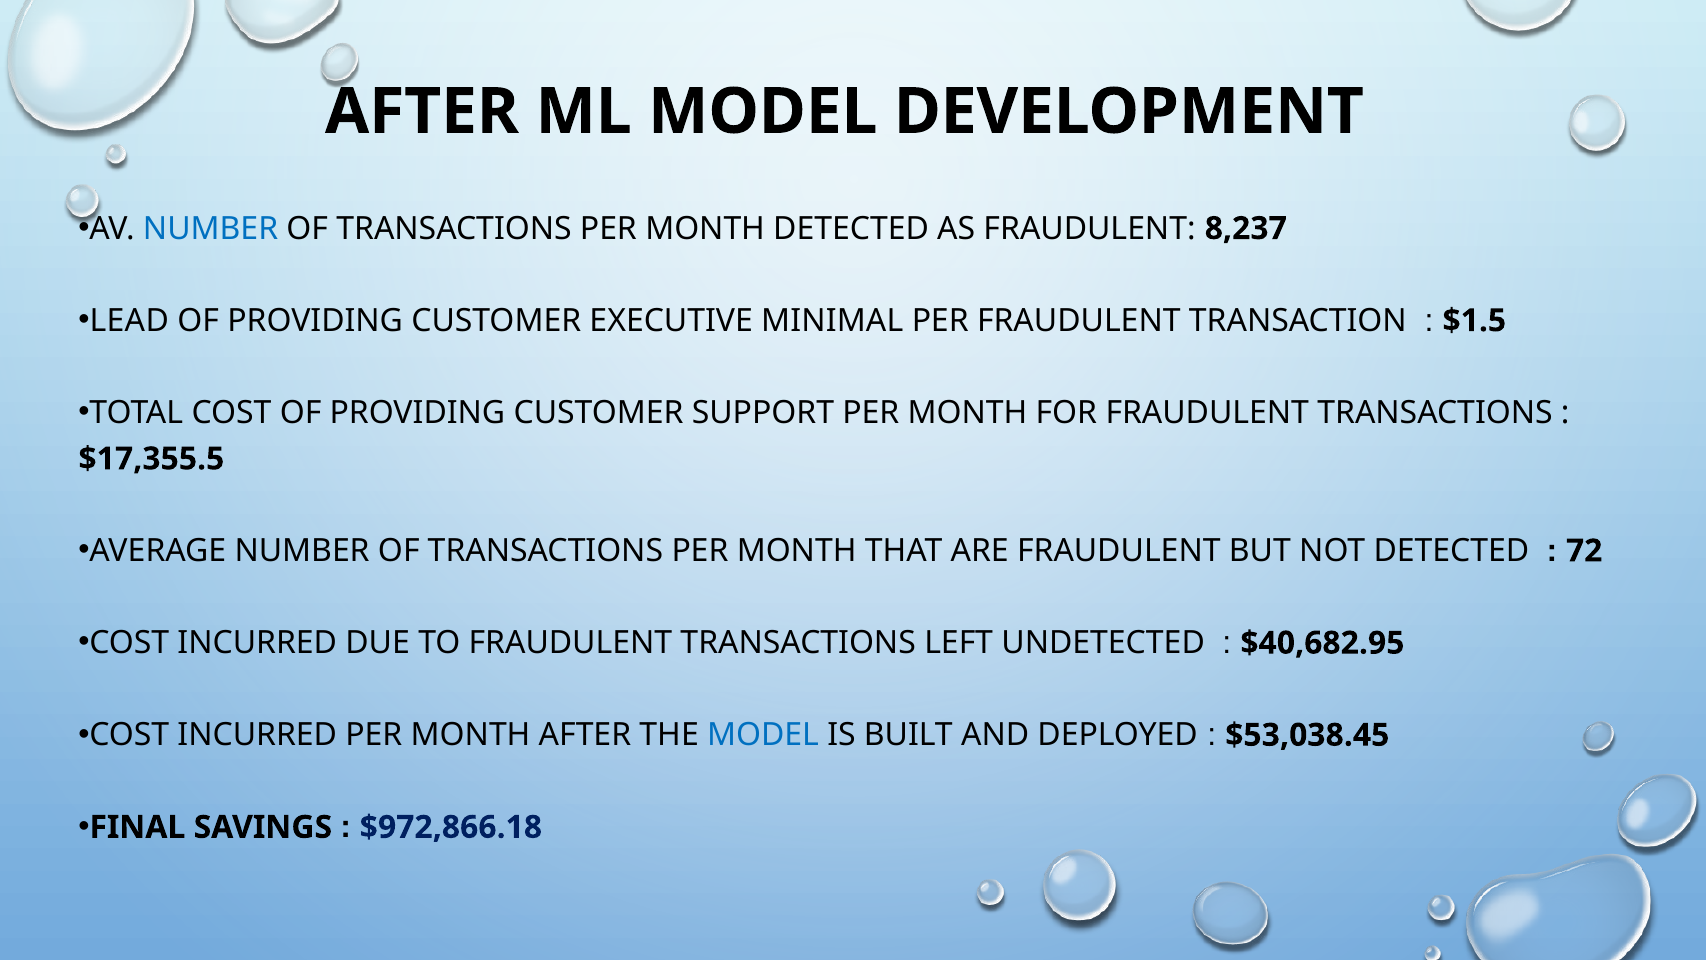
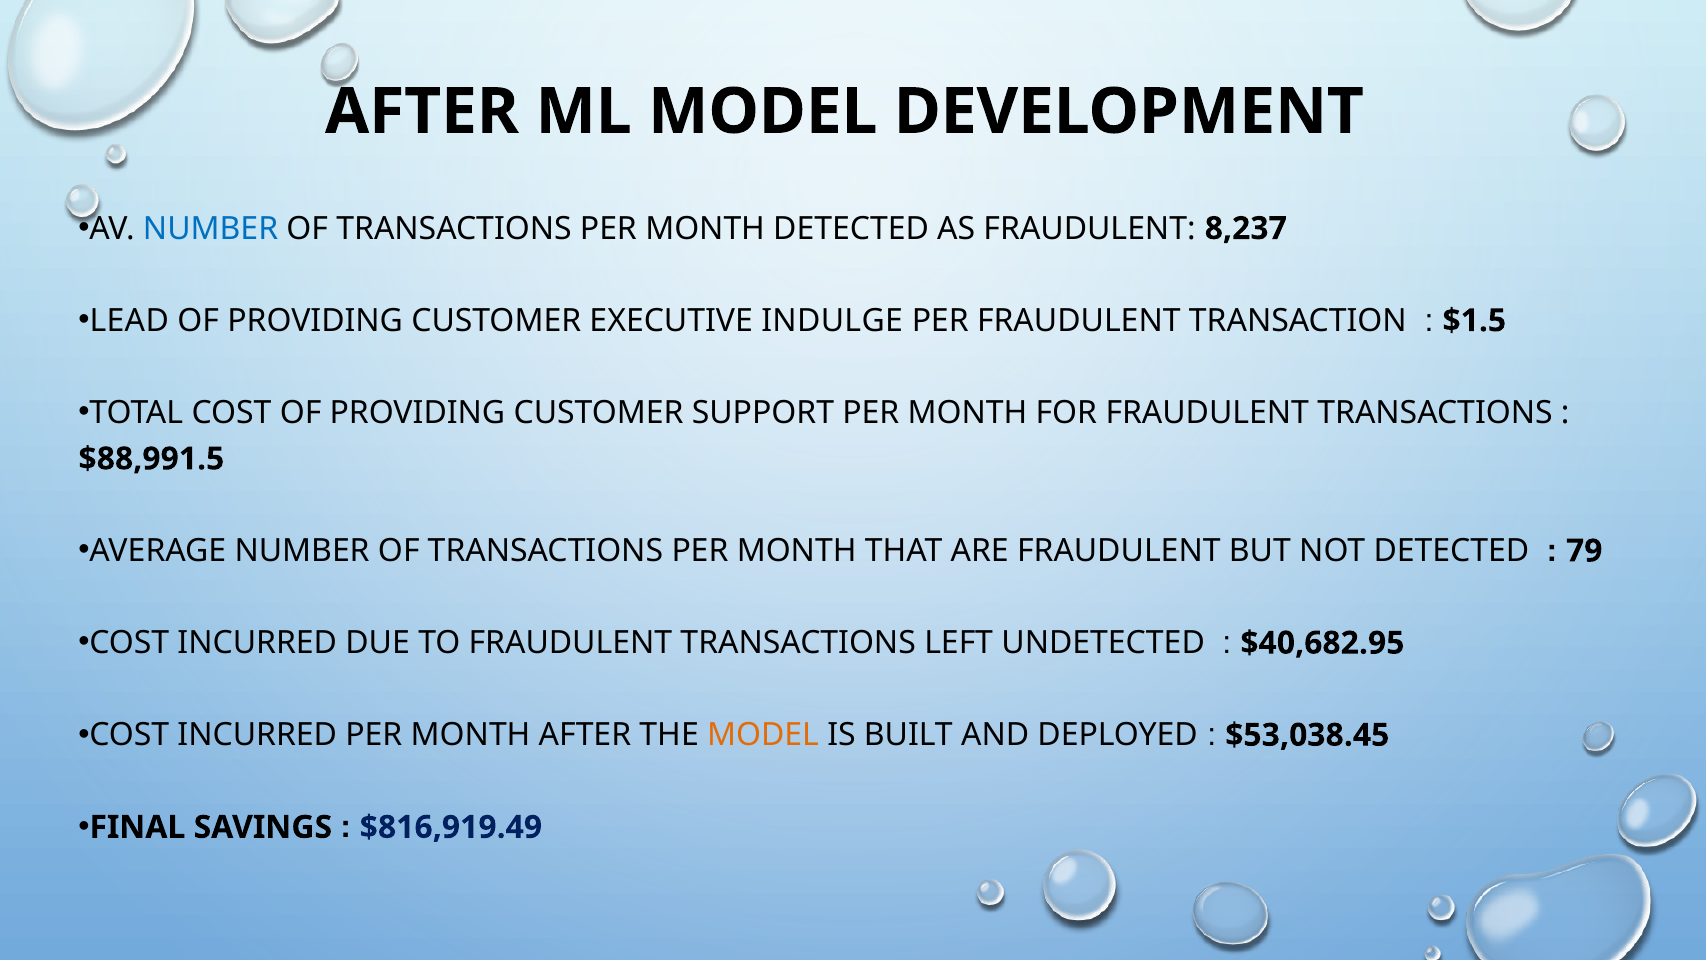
MINIMAL: MINIMAL -> INDULGE
$17,355.5: $17,355.5 -> $88,991.5
72: 72 -> 79
MODEL at (763, 735) colour: blue -> orange
$972,866.18: $972,866.18 -> $816,919.49
